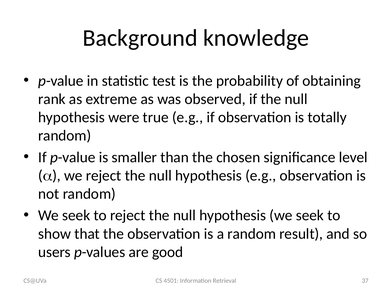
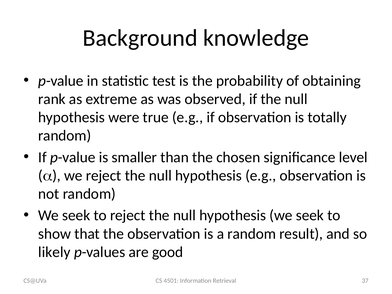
users: users -> likely
